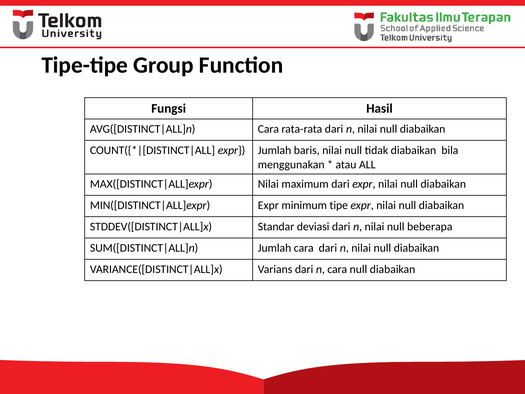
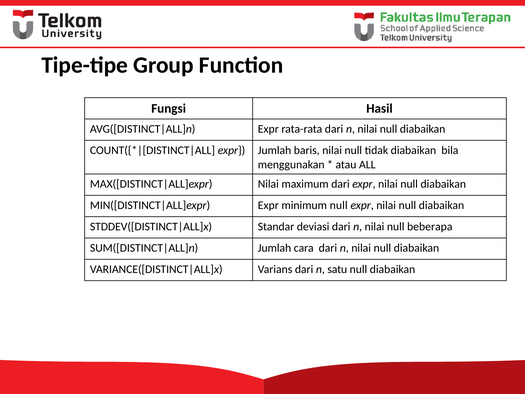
Cara at (268, 129): Cara -> Expr
minimum tipe: tipe -> null
n cara: cara -> satu
